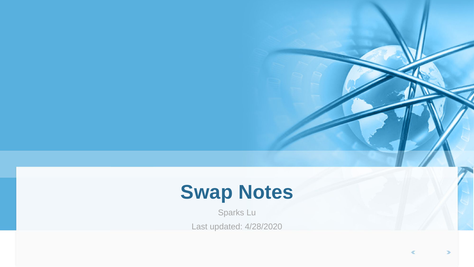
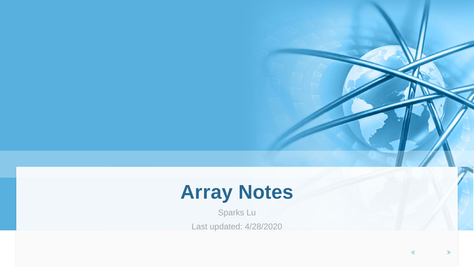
Swap: Swap -> Array
